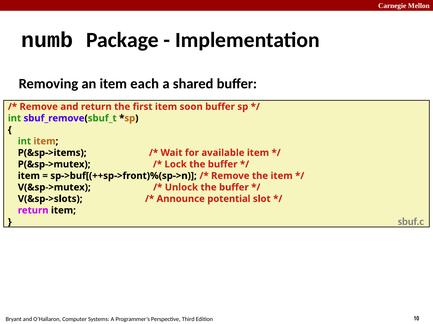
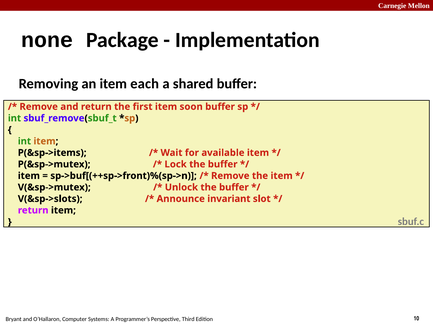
numb: numb -> none
potential: potential -> invariant
